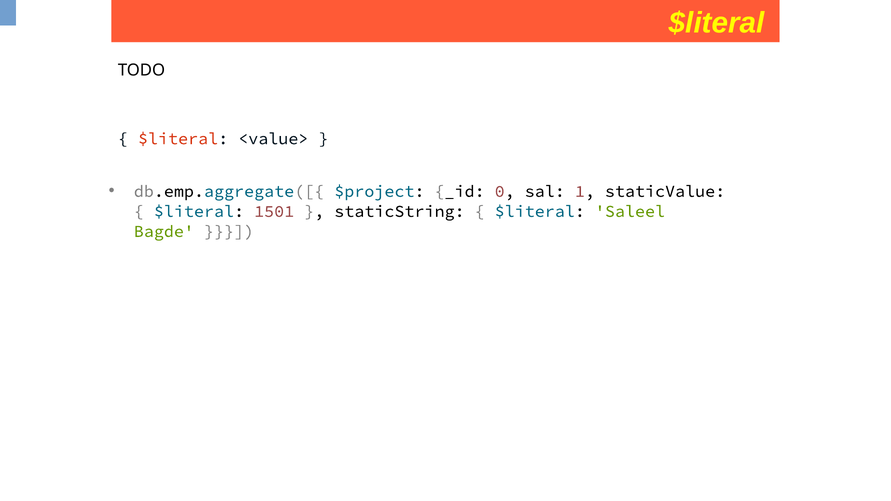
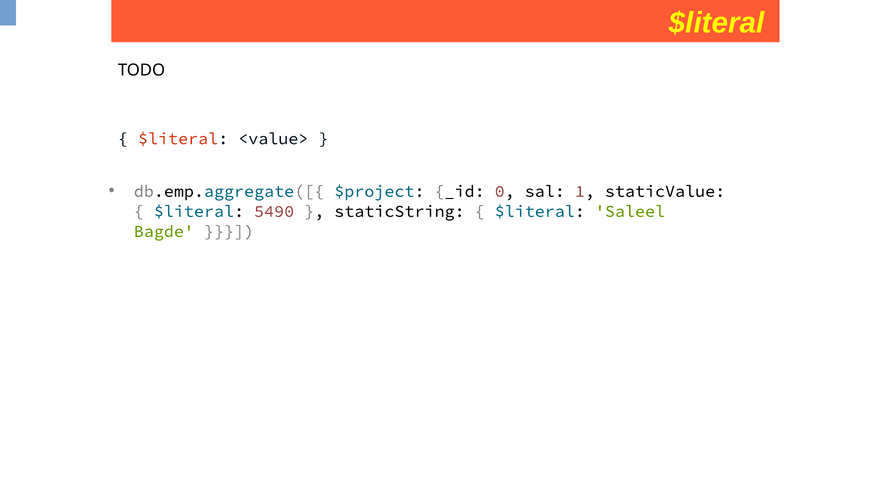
1501: 1501 -> 5490
